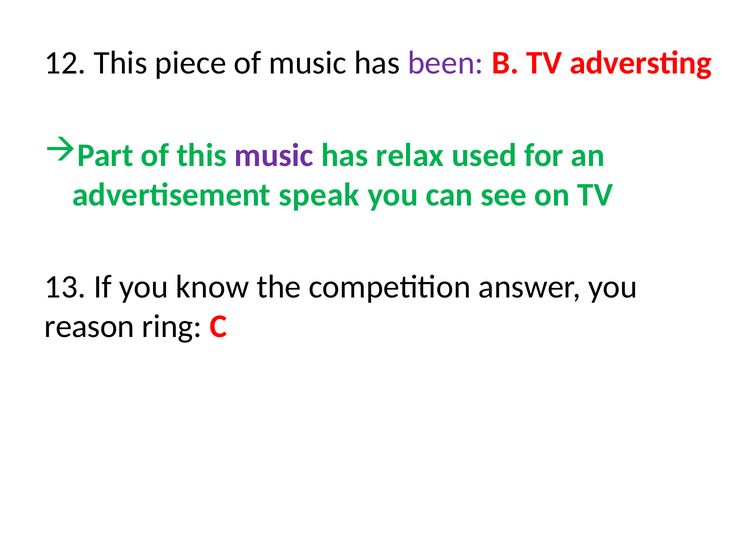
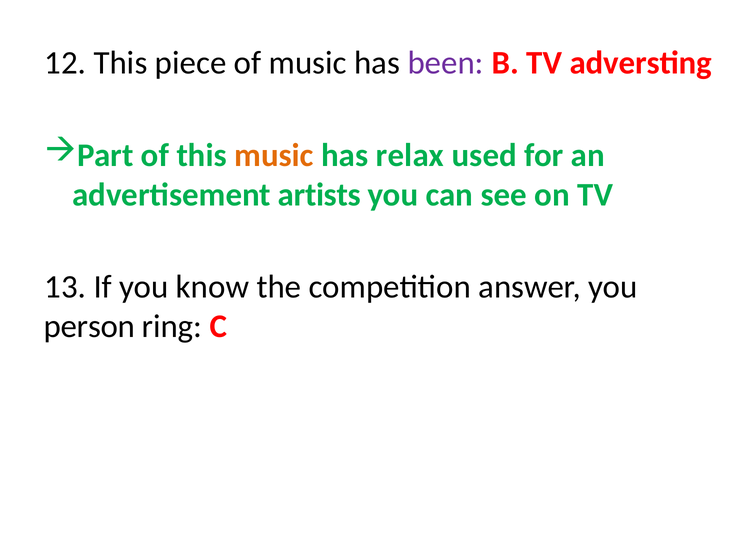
music at (274, 155) colour: purple -> orange
speak: speak -> artists
reason: reason -> person
